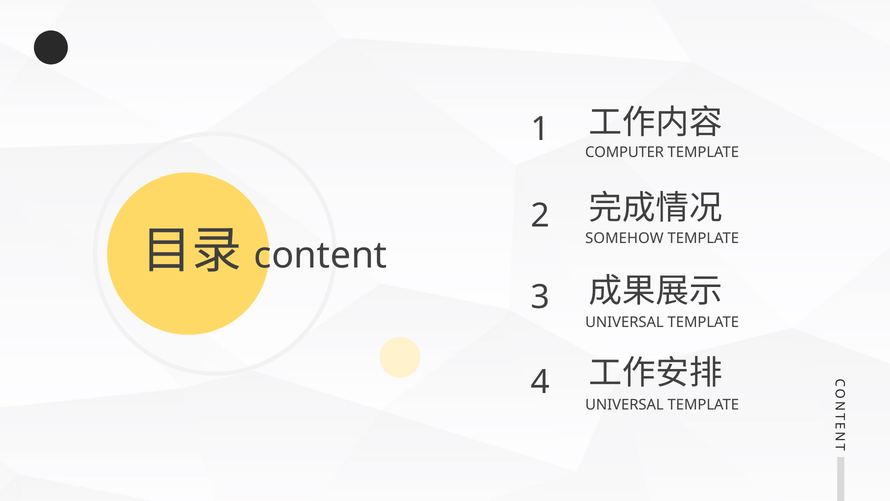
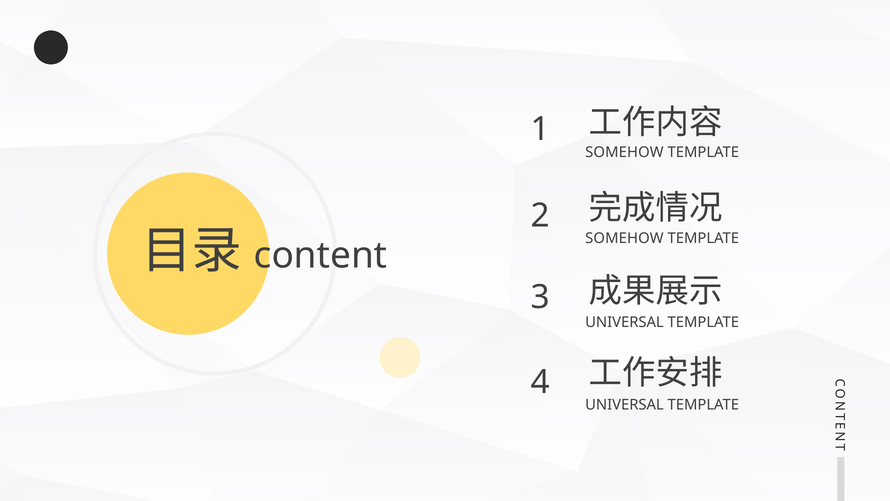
COMPUTER at (625, 152): COMPUTER -> SOMEHOW
